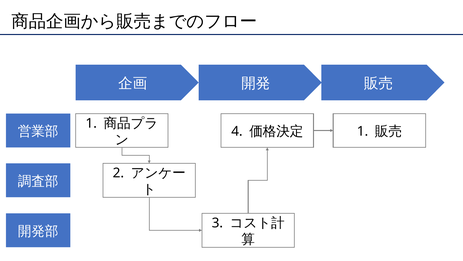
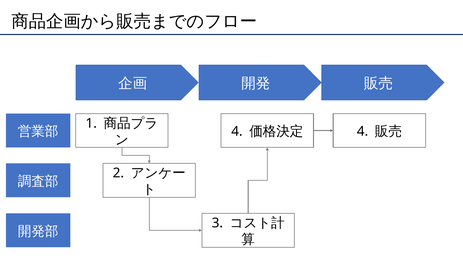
1 at (363, 131): 1 -> 4
